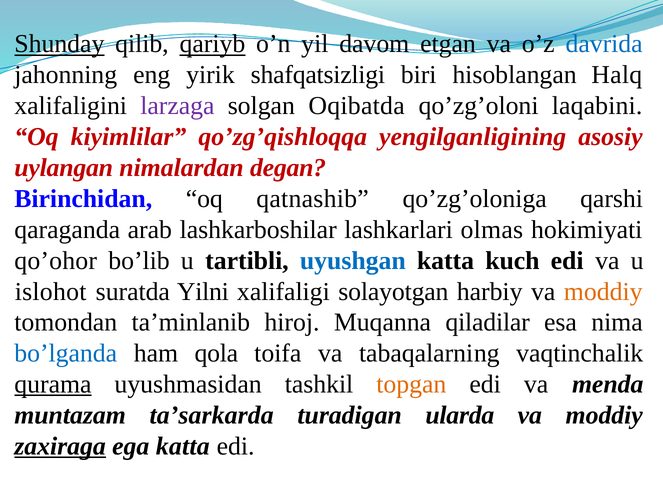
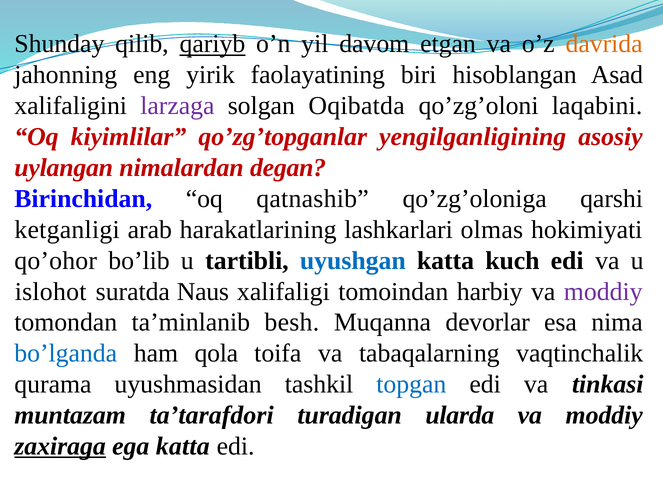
Shunday underline: present -> none
davrida colour: blue -> orange
shafqatsizligi: shafqatsizligi -> faolayatining
Halq: Halq -> Asad
qo’zg’qishloqqa: qo’zg’qishloqqa -> qo’zg’topganlar
qaraganda: qaraganda -> ketganligi
lashkarboshilar: lashkarboshilar -> harakatlarining
Yilni: Yilni -> Naus
solayotgan: solayotgan -> tomoindan
moddiy at (603, 292) colour: orange -> purple
hiroj: hiroj -> besh
qiladilar: qiladilar -> devorlar
qurama underline: present -> none
topgan colour: orange -> blue
menda: menda -> tinkasi
ta’sarkarda: ta’sarkarda -> ta’tarafdori
